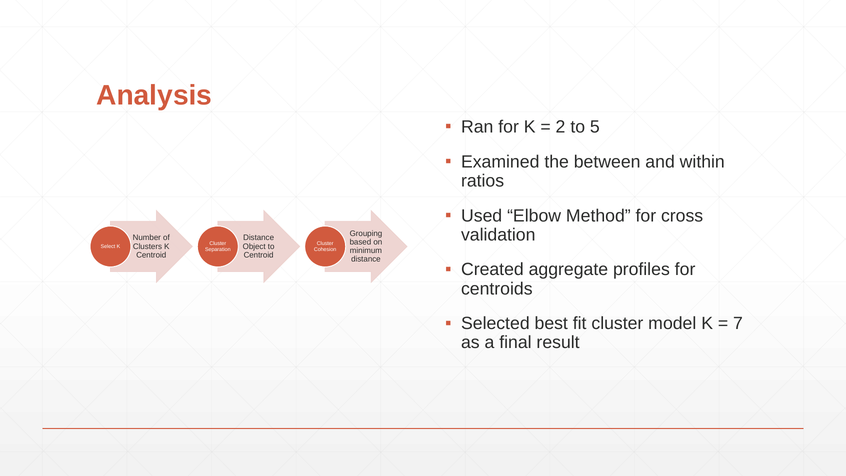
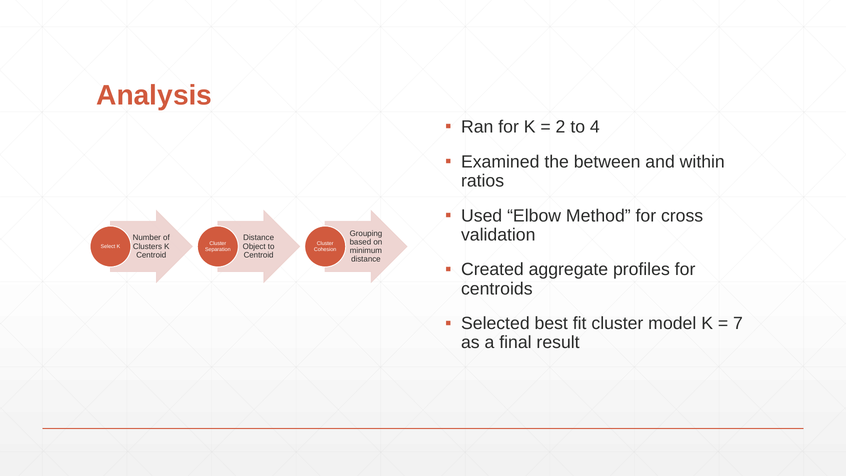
5: 5 -> 4
